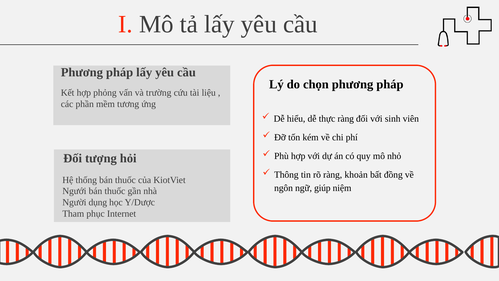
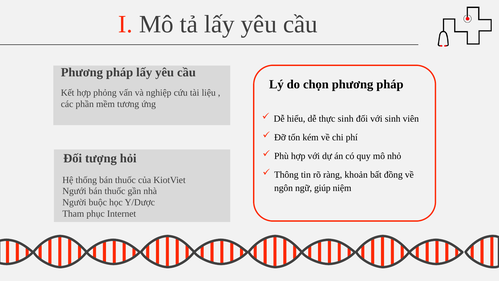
trường: trường -> nghiệp
thực ràng: ràng -> sinh
dụng: dụng -> buộc
